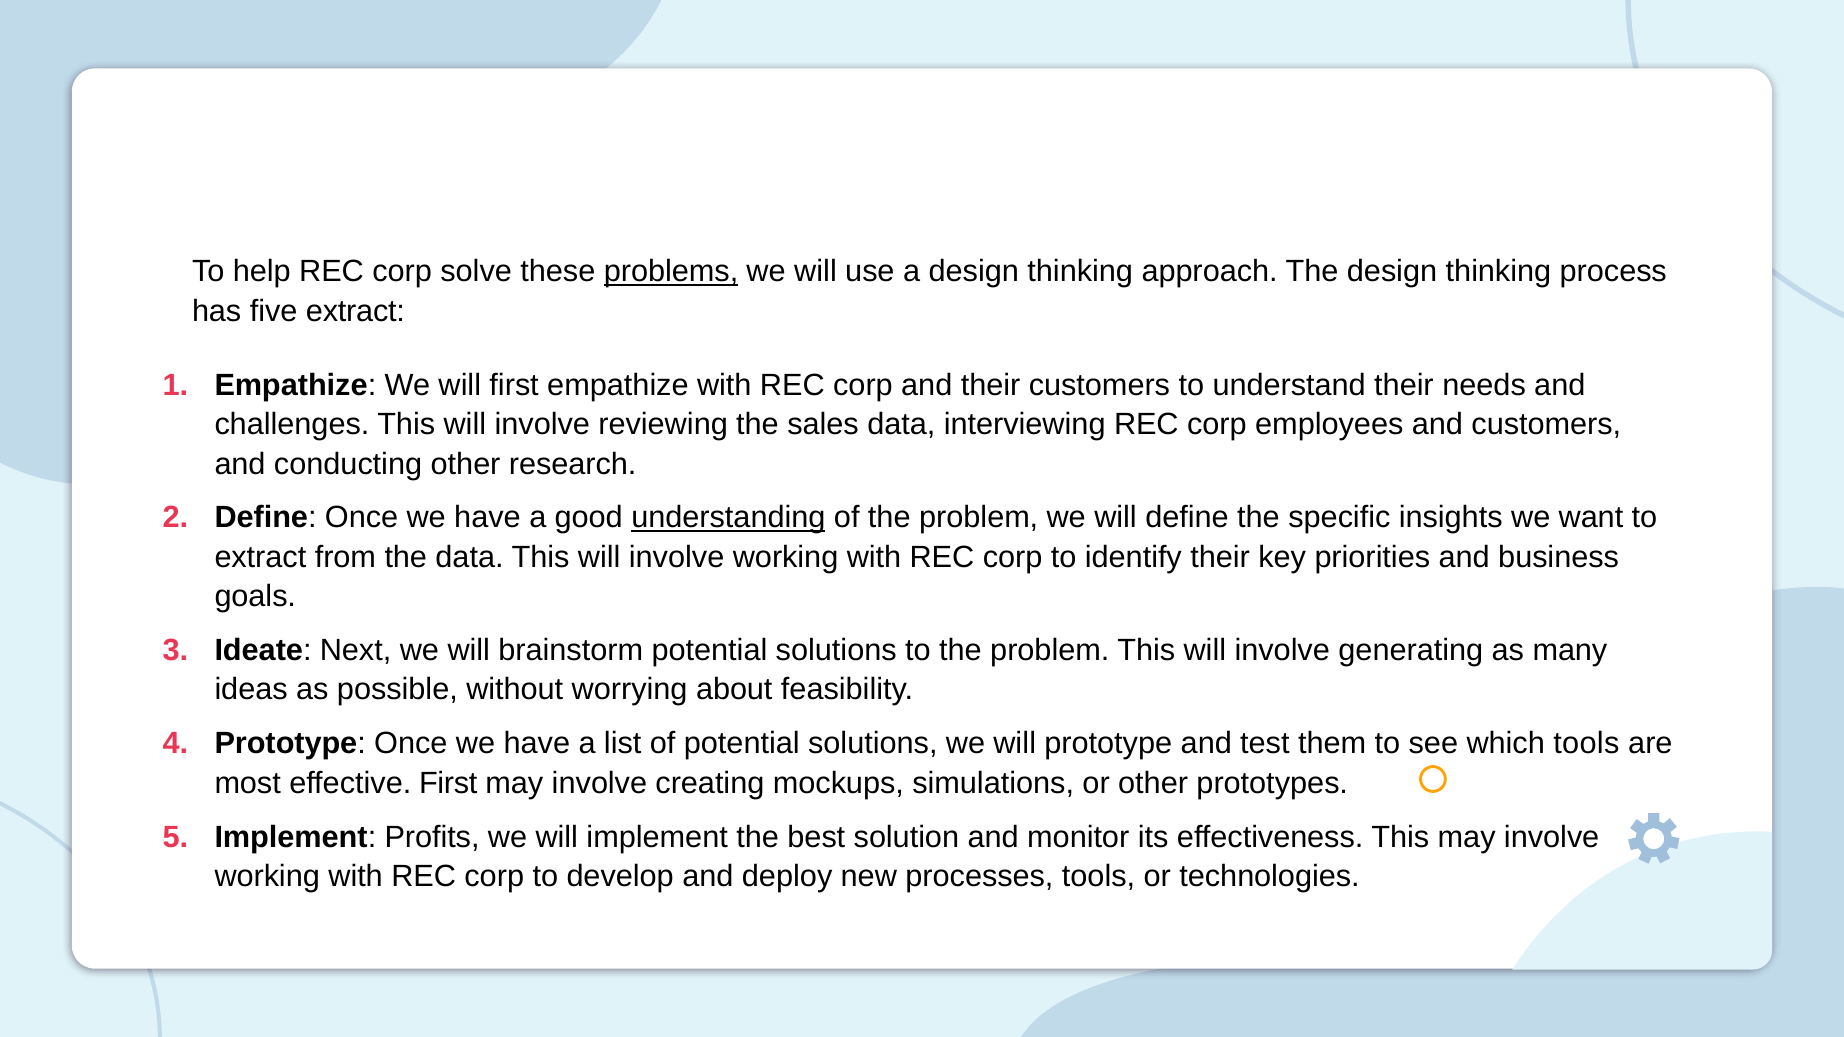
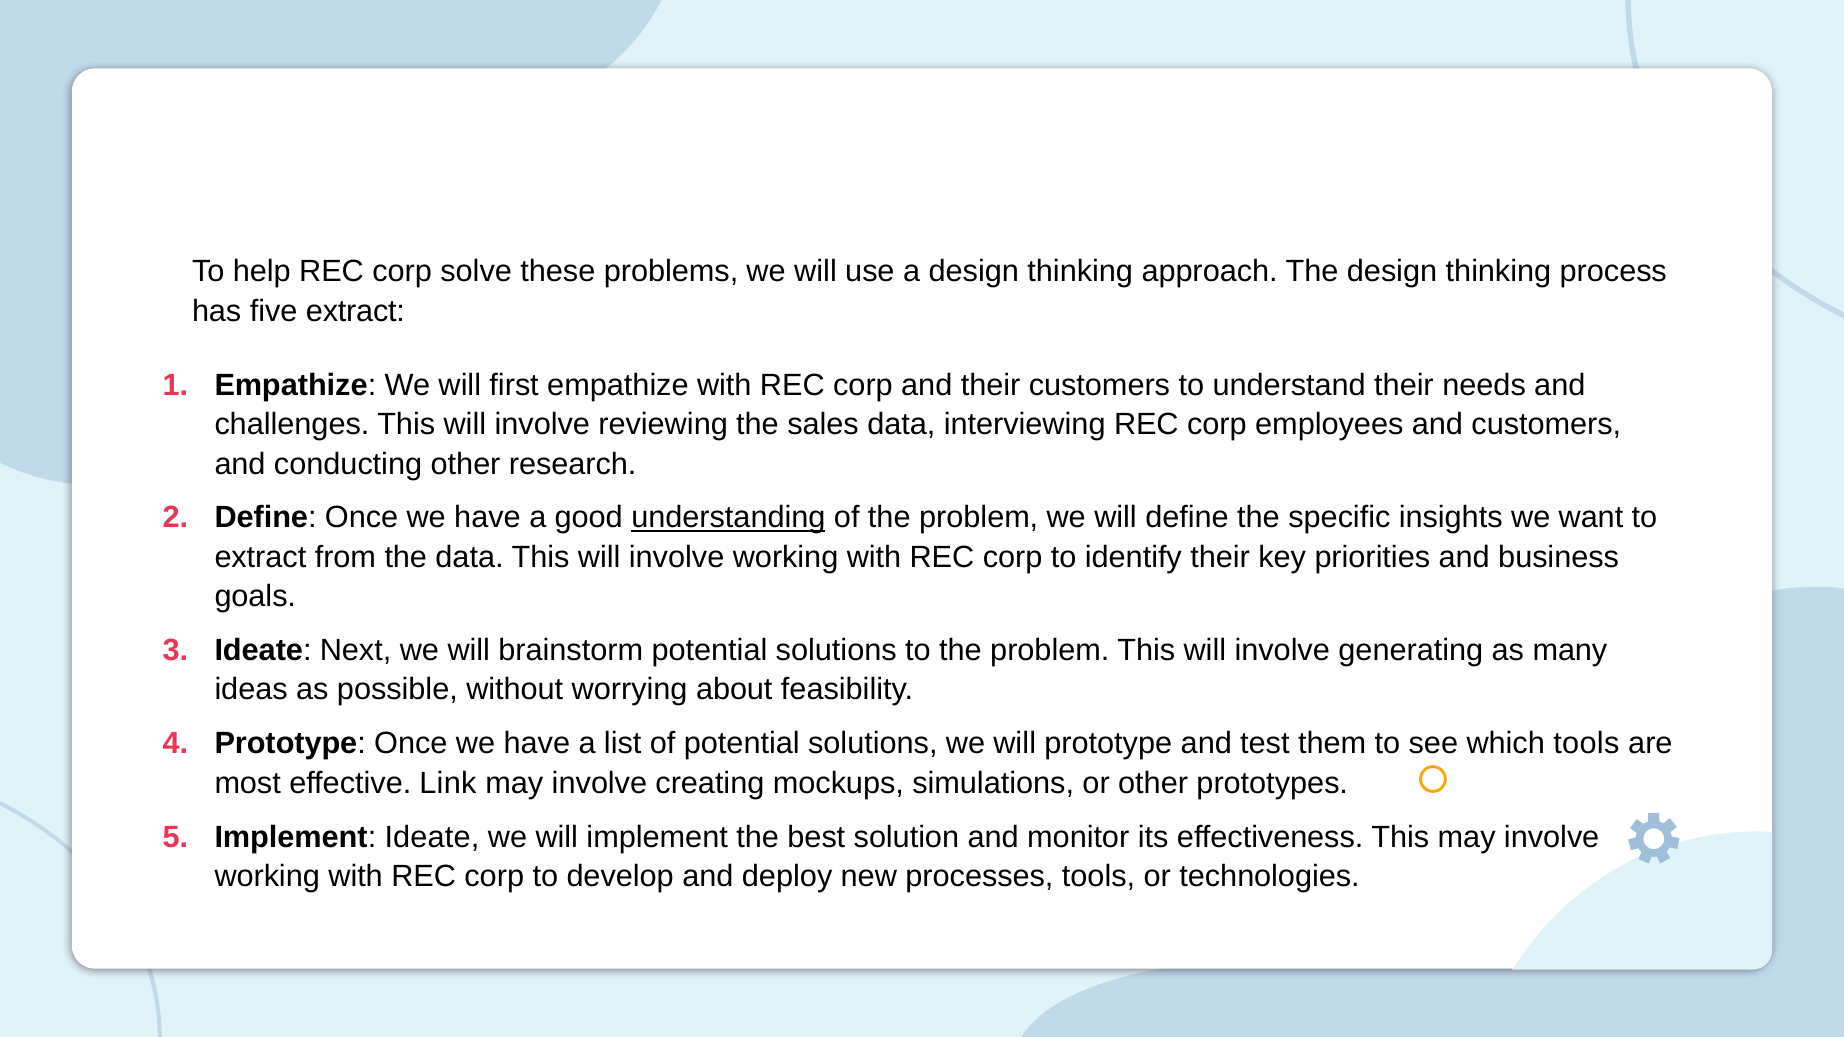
problems underline: present -> none
effective First: First -> Link
Implement Profits: Profits -> Ideate
